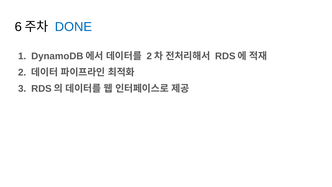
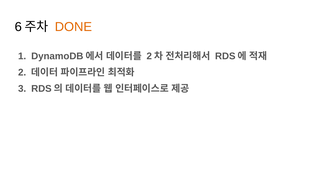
DONE colour: blue -> orange
